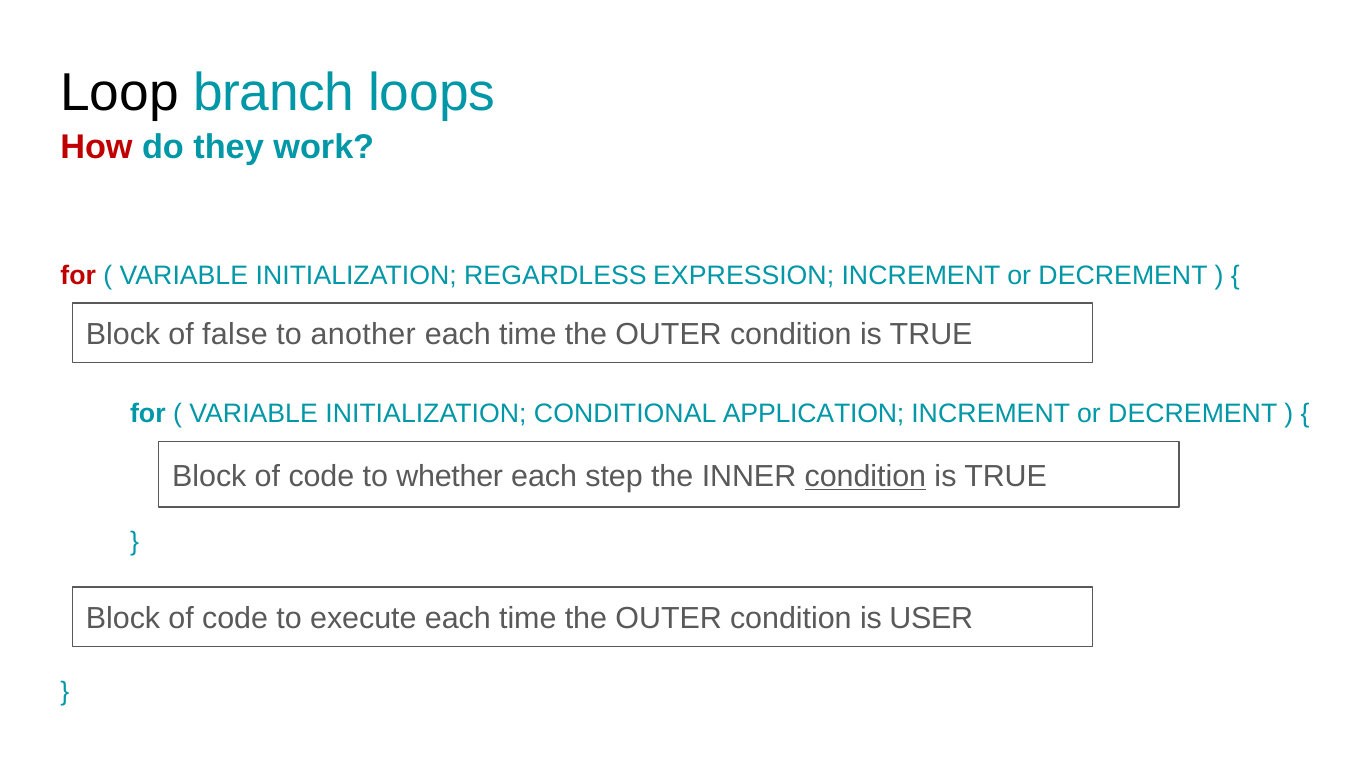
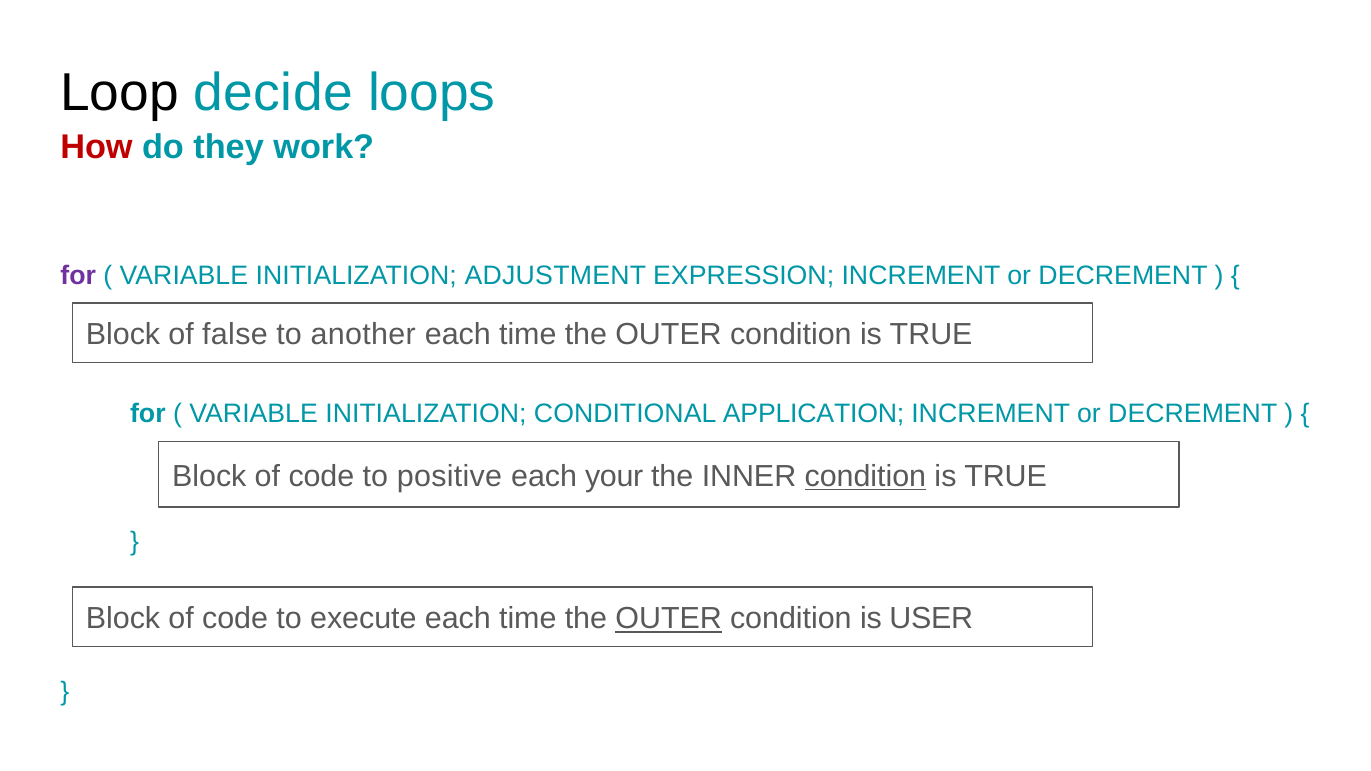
branch: branch -> decide
for at (78, 275) colour: red -> purple
REGARDLESS: REGARDLESS -> ADJUSTMENT
whether: whether -> positive
step: step -> your
OUTER at (669, 619) underline: none -> present
